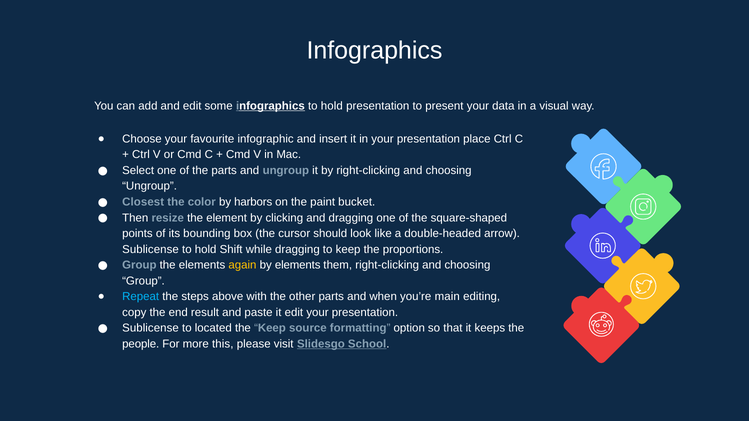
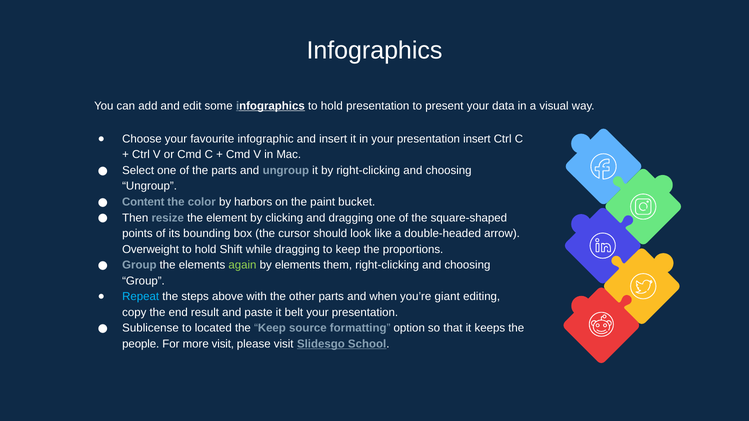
presentation place: place -> insert
Closest: Closest -> Content
Sublicense at (151, 249): Sublicense -> Overweight
again colour: yellow -> light green
main: main -> giant
it edit: edit -> belt
more this: this -> visit
